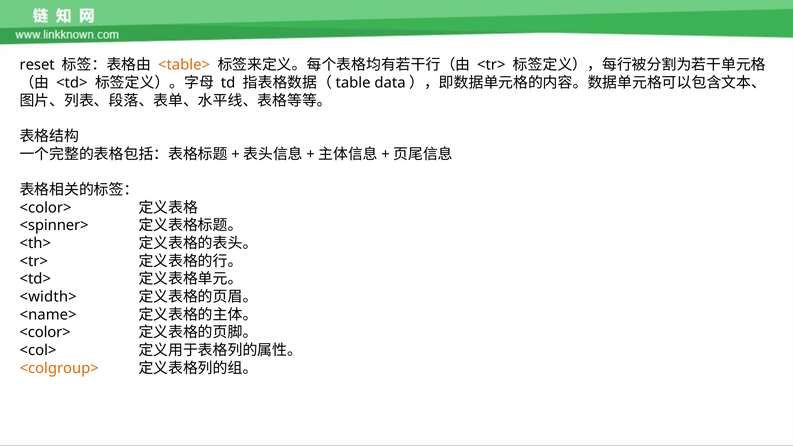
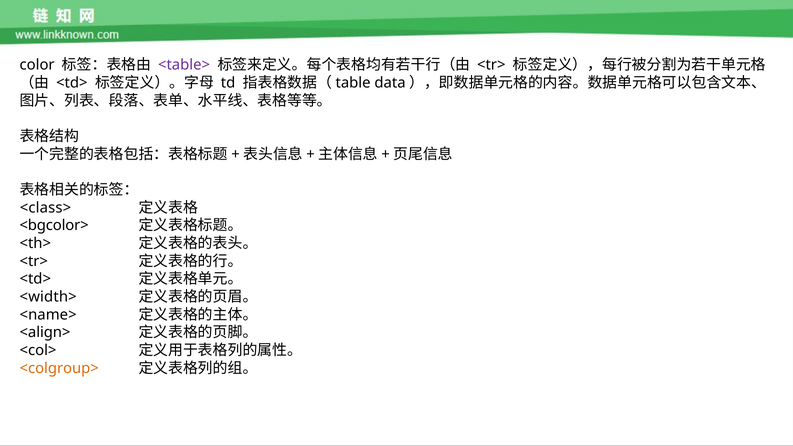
reset: reset -> color
<table> colour: orange -> purple
<color> at (46, 208): <color> -> <class>
<spinner>: <spinner> -> <bgcolor>
<color> at (45, 333): <color> -> <align>
